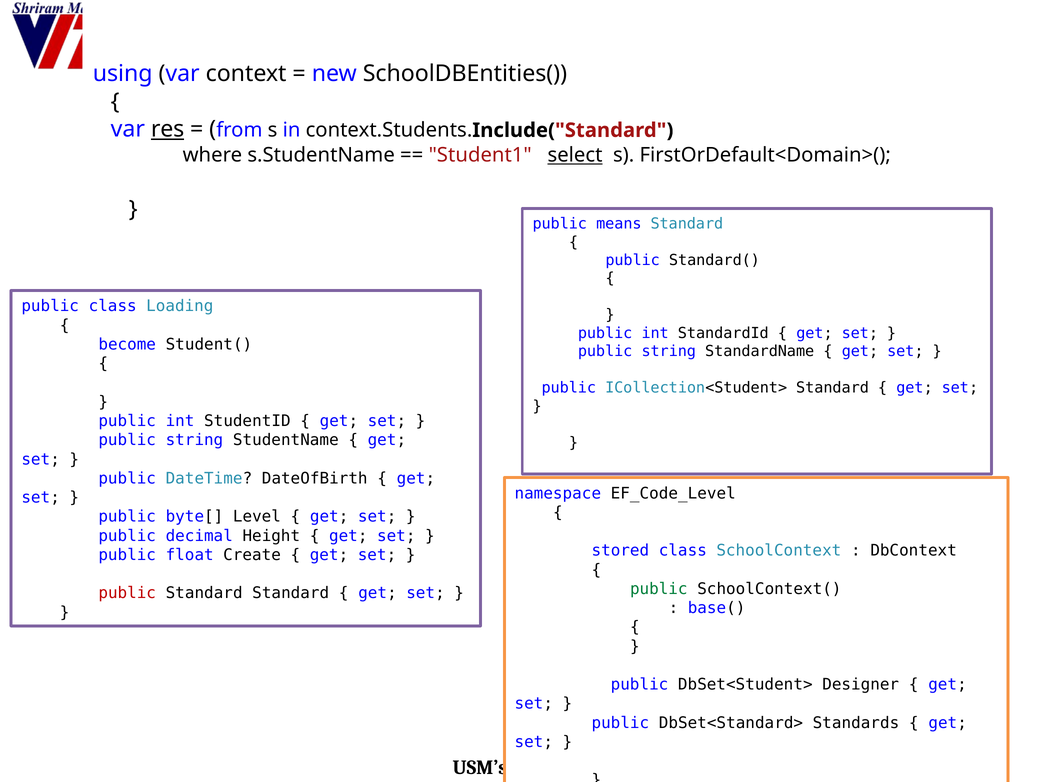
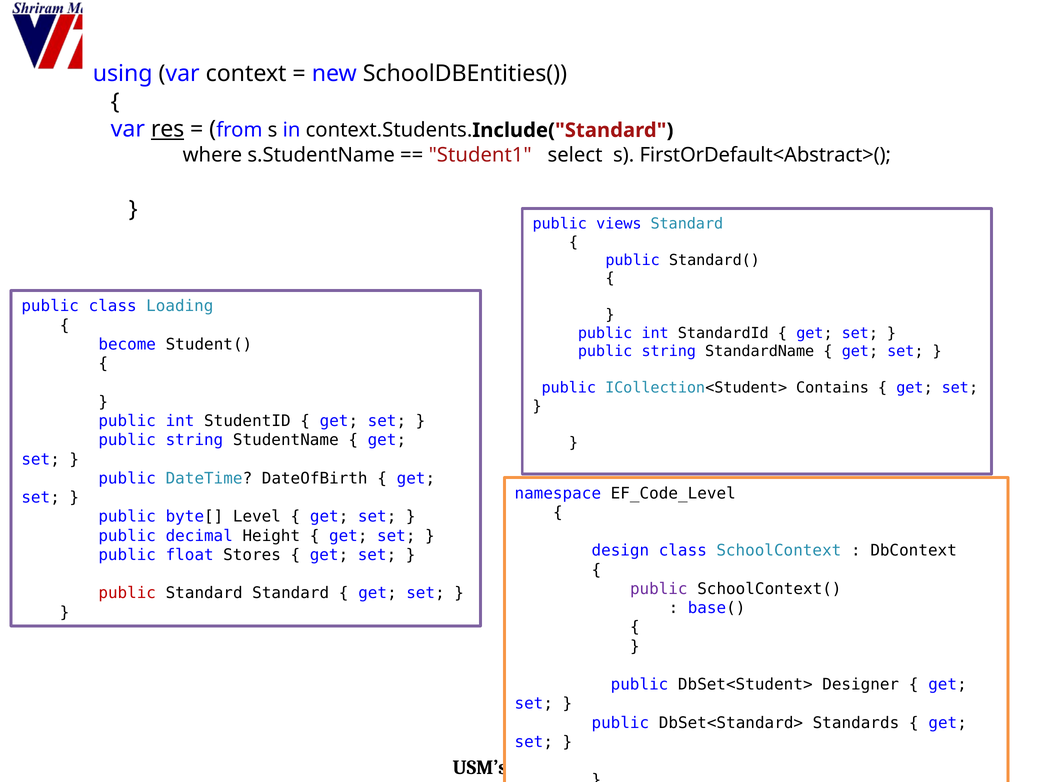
select underline: present -> none
FirstOrDefault<Domain>(: FirstOrDefault<Domain>( -> FirstOrDefault<Abstract>(
means: means -> views
ICollection<Student> Standard: Standard -> Contains
stored: stored -> design
Create: Create -> Stores
public at (659, 589) colour: green -> purple
